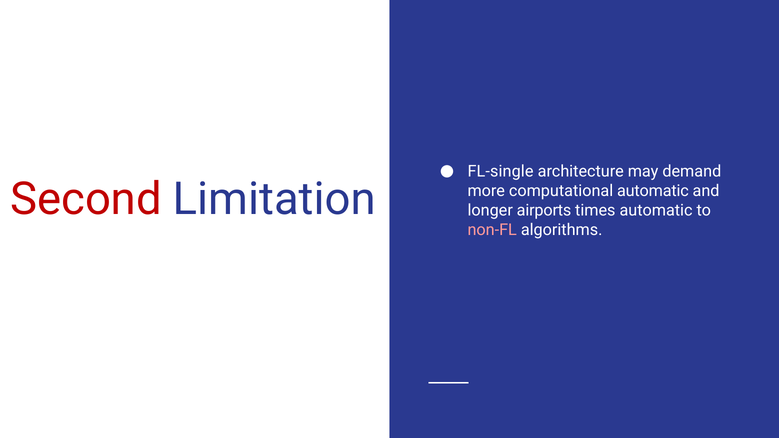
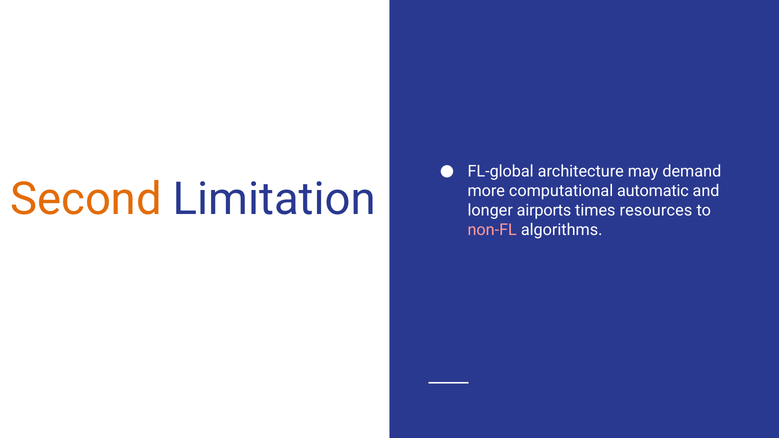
FL-single: FL-single -> FL-global
Second colour: red -> orange
times automatic: automatic -> resources
